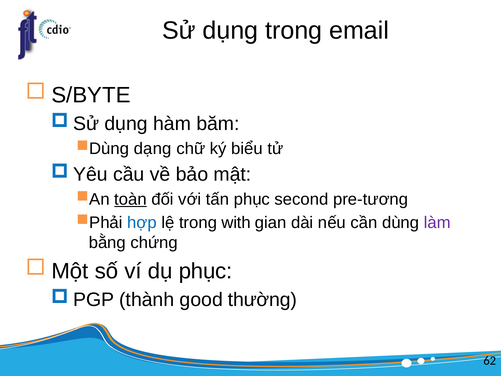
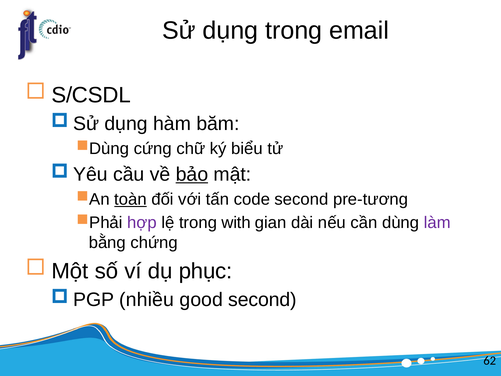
S/BYTE: S/BYTE -> S/CSDL
dạng: dạng -> cứng
bảo underline: none -> present
tấn phục: phục -> code
hợp colour: blue -> purple
thành: thành -> nhiều
good thường: thường -> second
